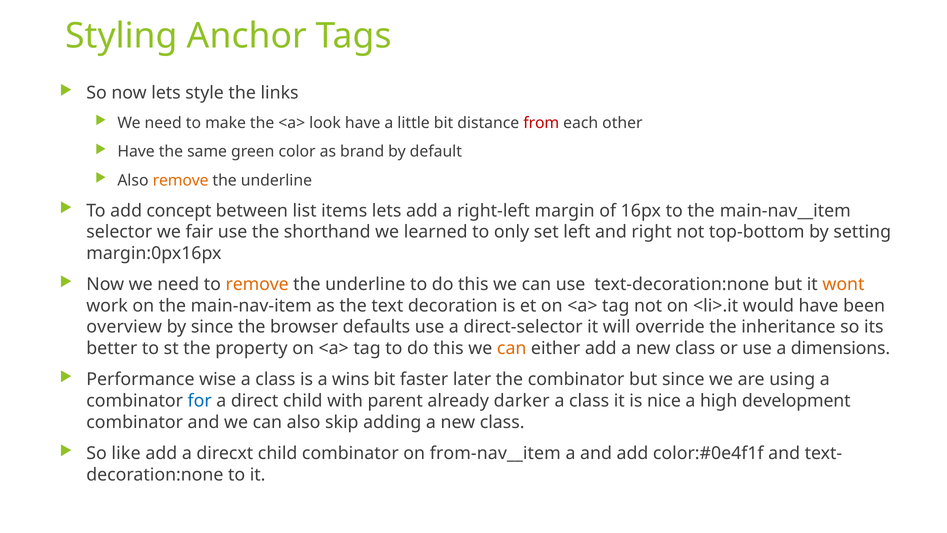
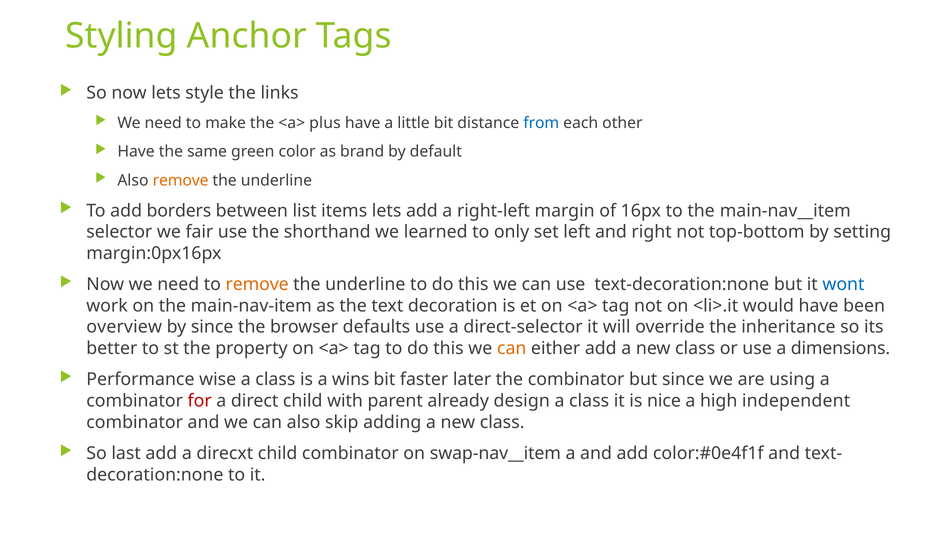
look: look -> plus
from colour: red -> blue
concept: concept -> borders
wont colour: orange -> blue
for colour: blue -> red
darker: darker -> design
development: development -> independent
like: like -> last
from-nav__item: from-nav__item -> swap-nav__item
